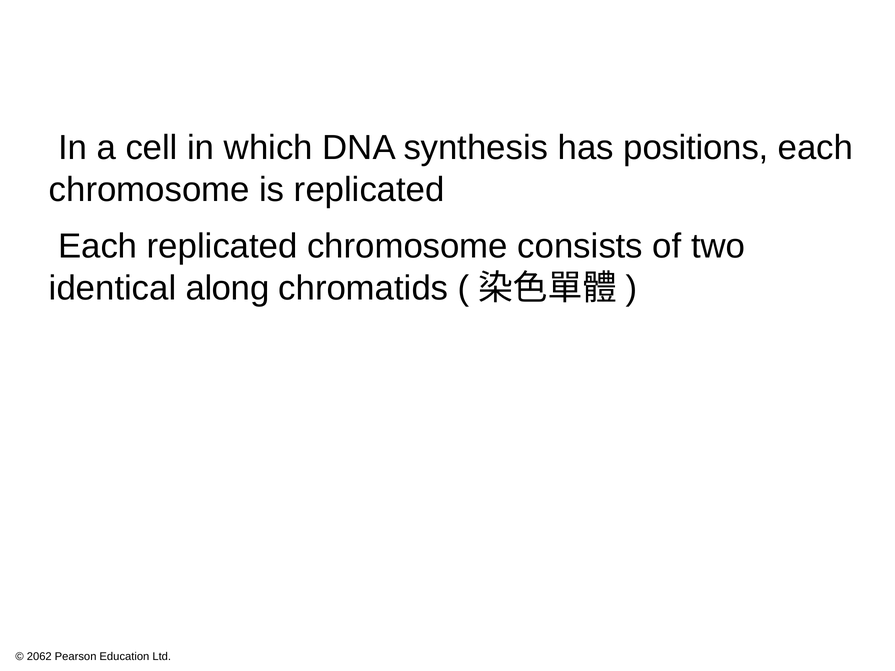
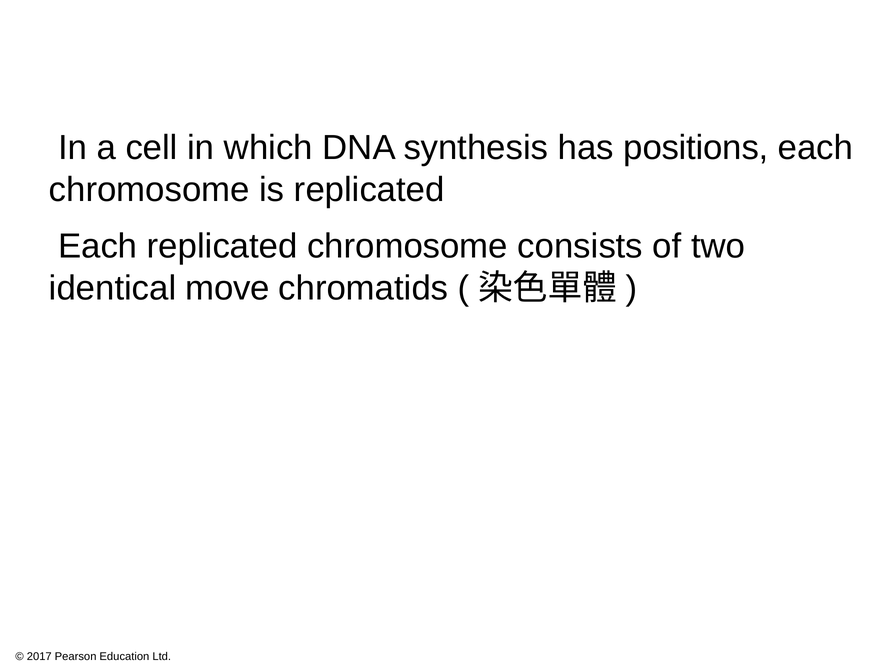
along: along -> move
2062: 2062 -> 2017
